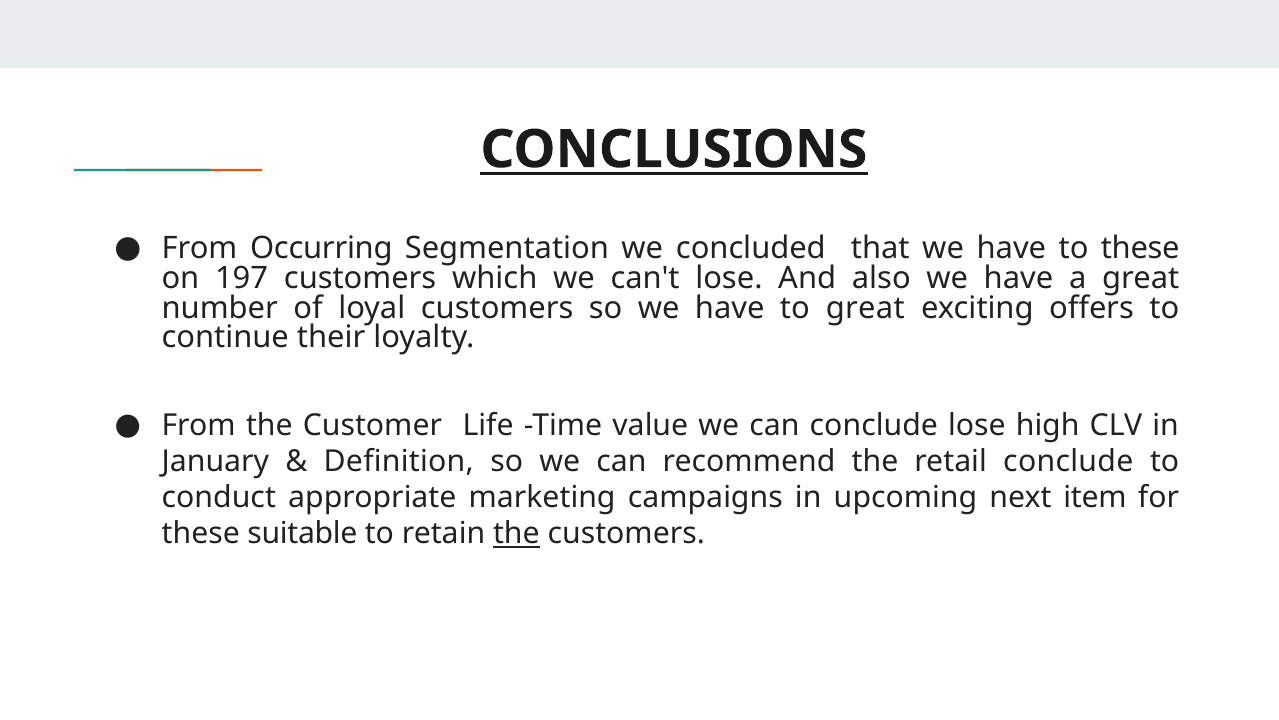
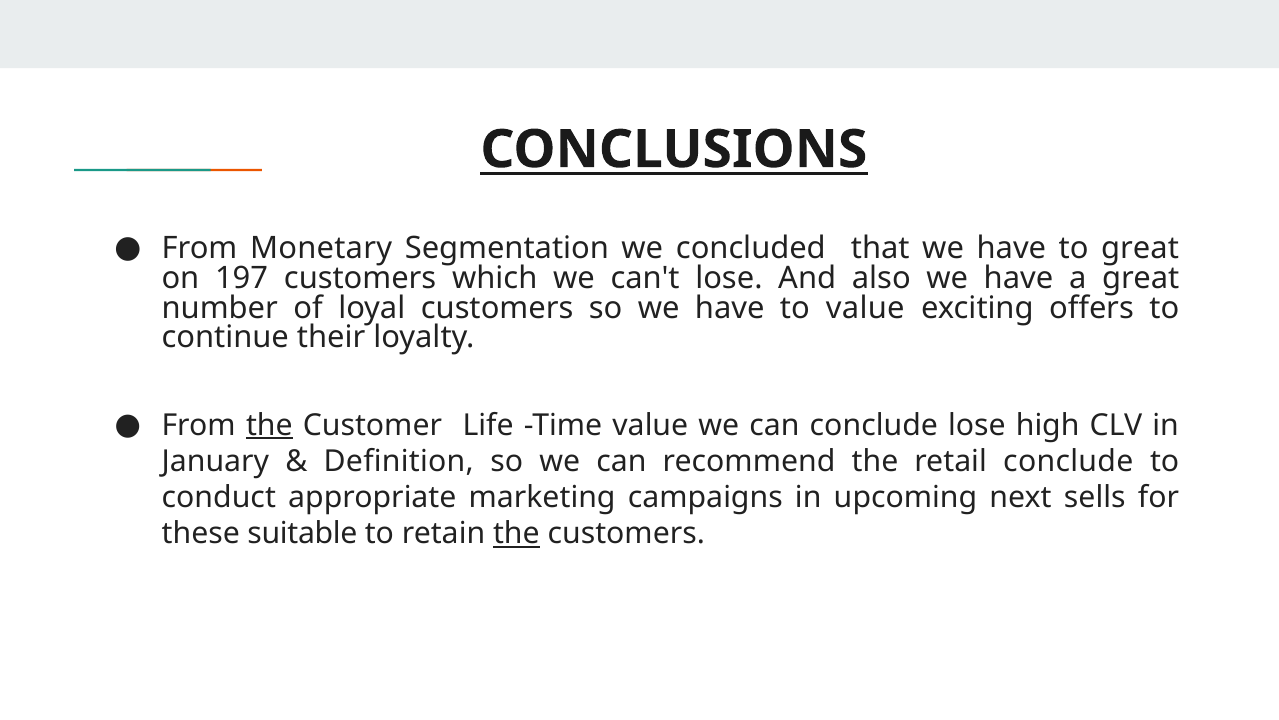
Occurring: Occurring -> Monetary
to these: these -> great
to great: great -> value
the at (269, 425) underline: none -> present
item: item -> sells
